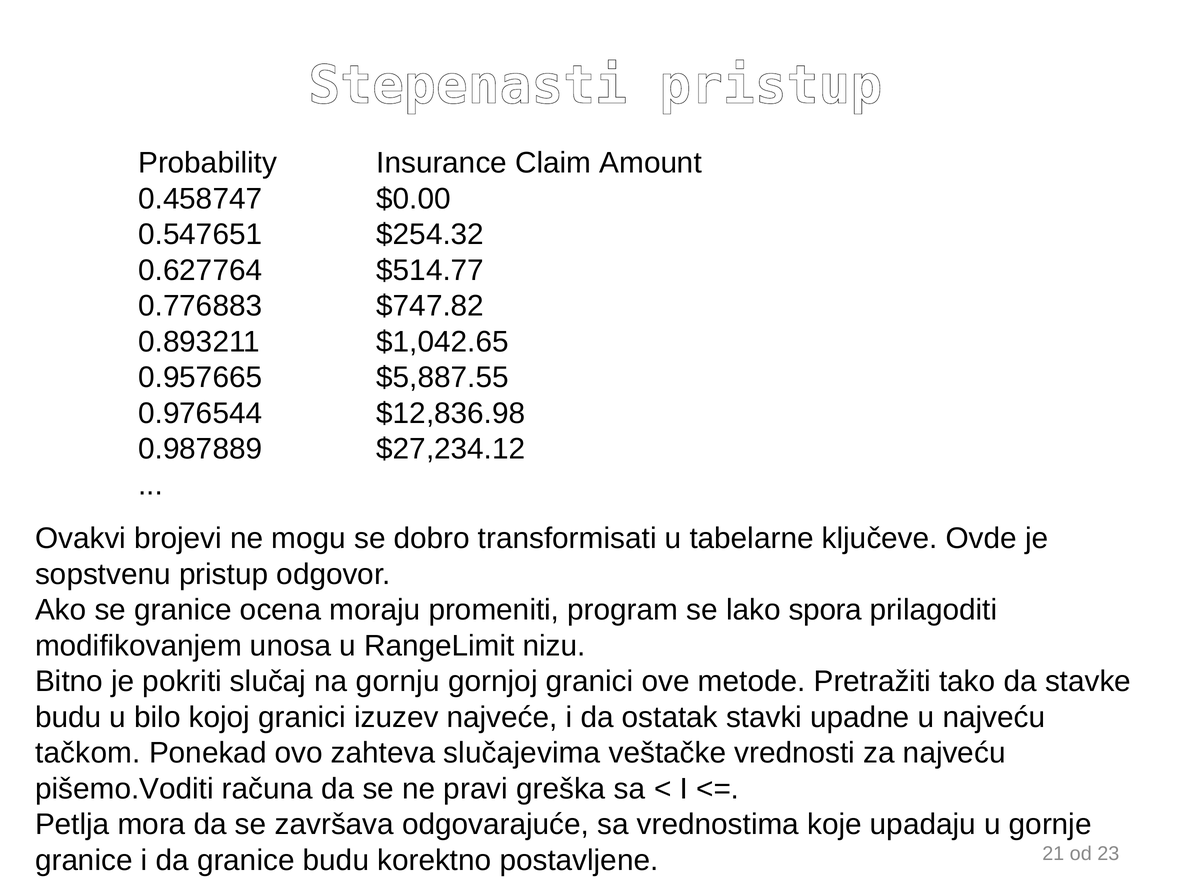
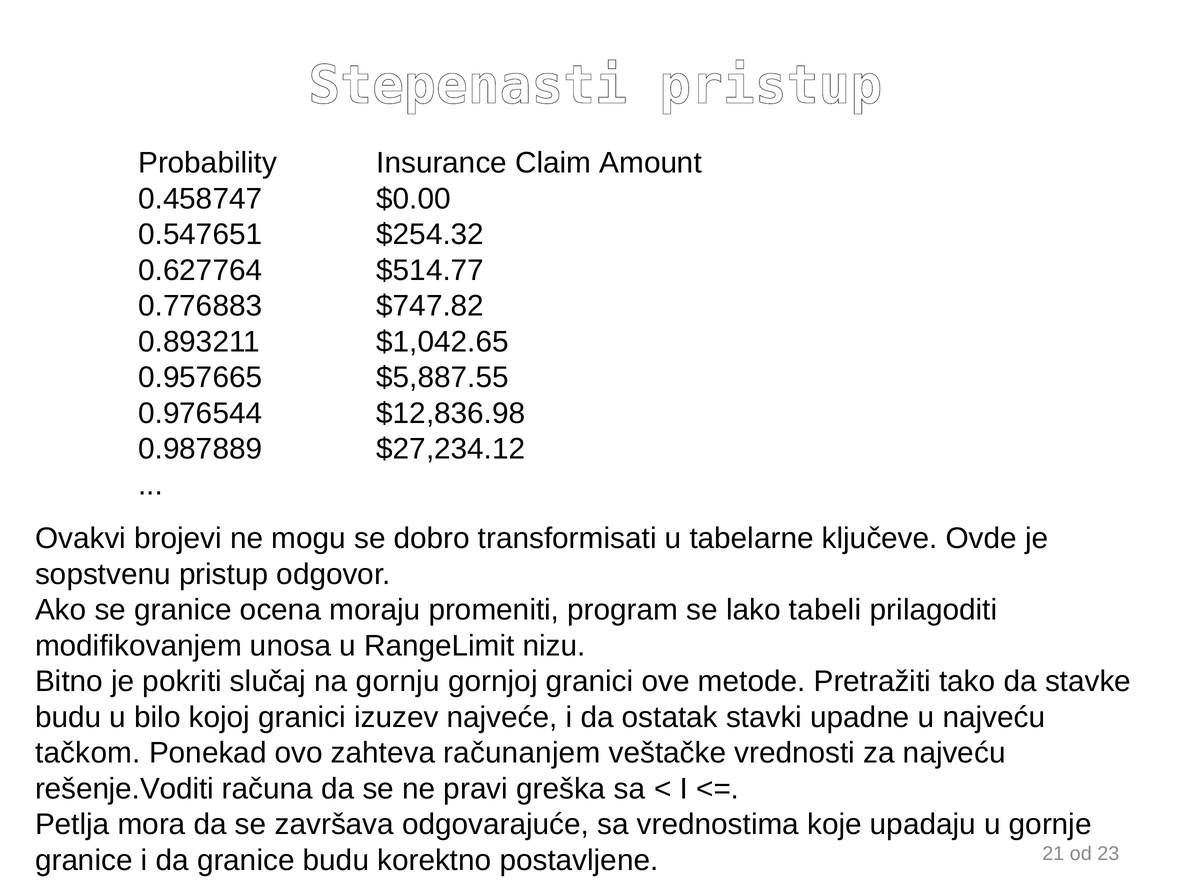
spora: spora -> tabeli
slučajevima: slučajevima -> računanjem
pišemo.Voditi: pišemo.Voditi -> rešenje.Voditi
